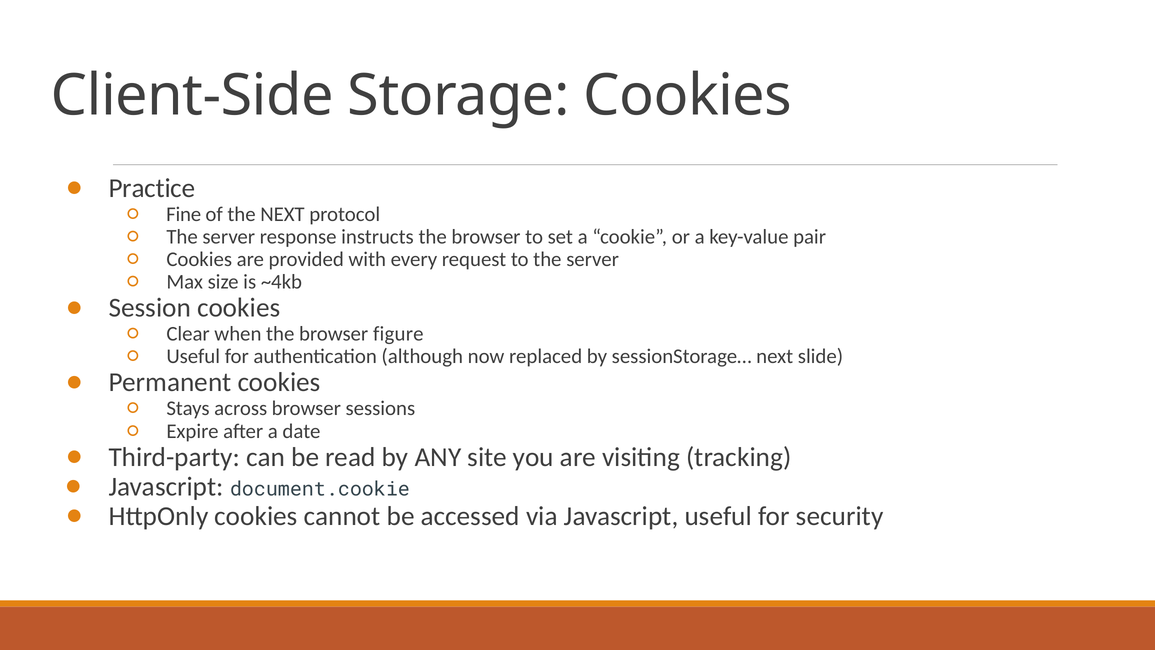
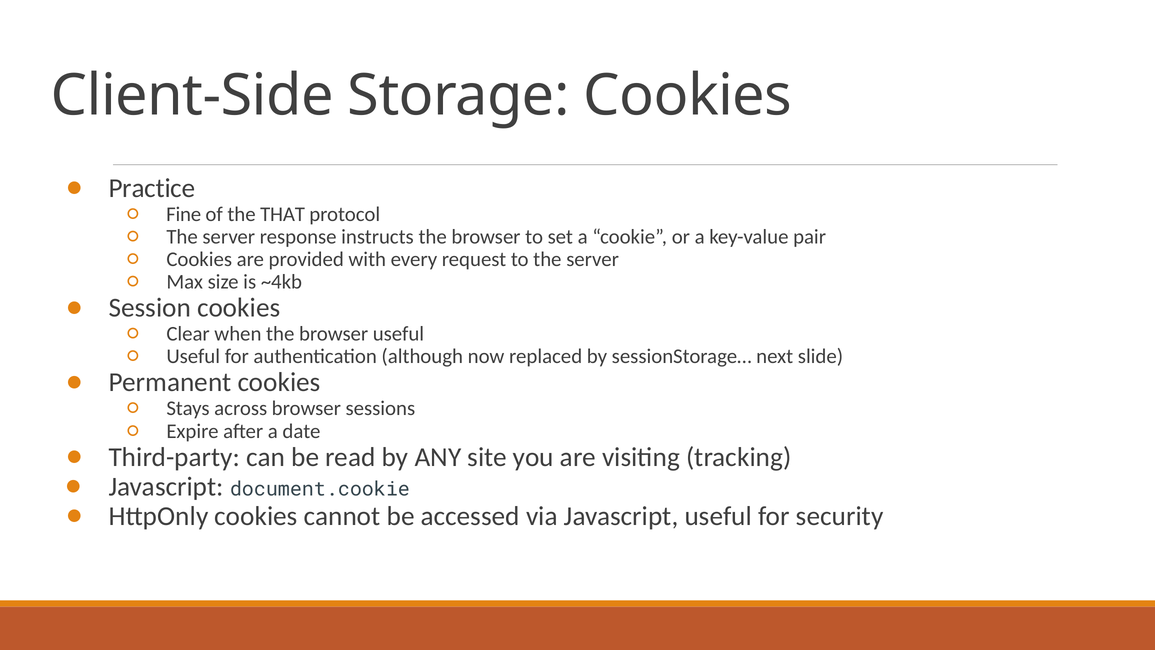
the NEXT: NEXT -> THAT
browser figure: figure -> useful
